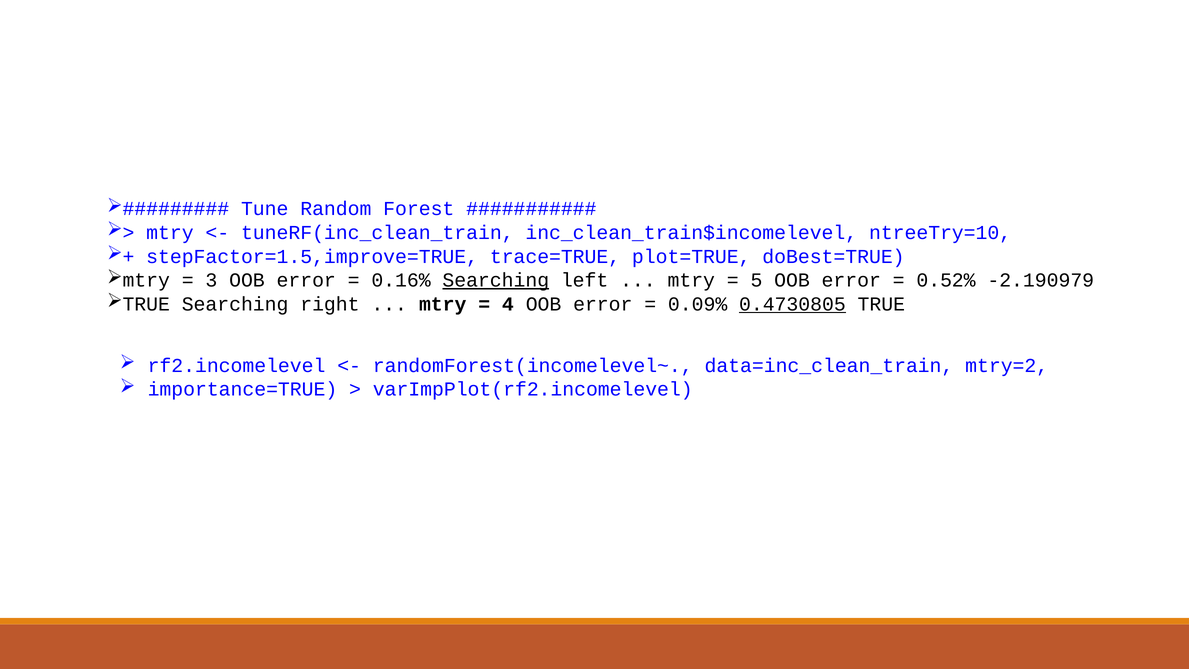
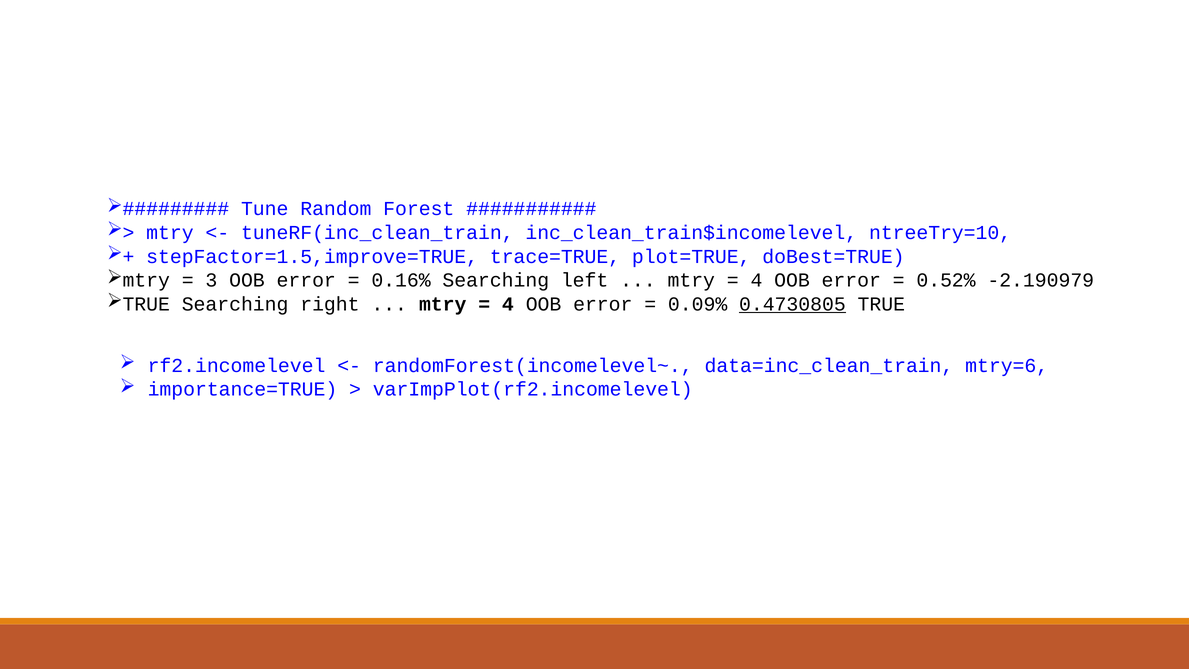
Searching at (496, 280) underline: present -> none
5 at (757, 280): 5 -> 4
mtry=2: mtry=2 -> mtry=6
